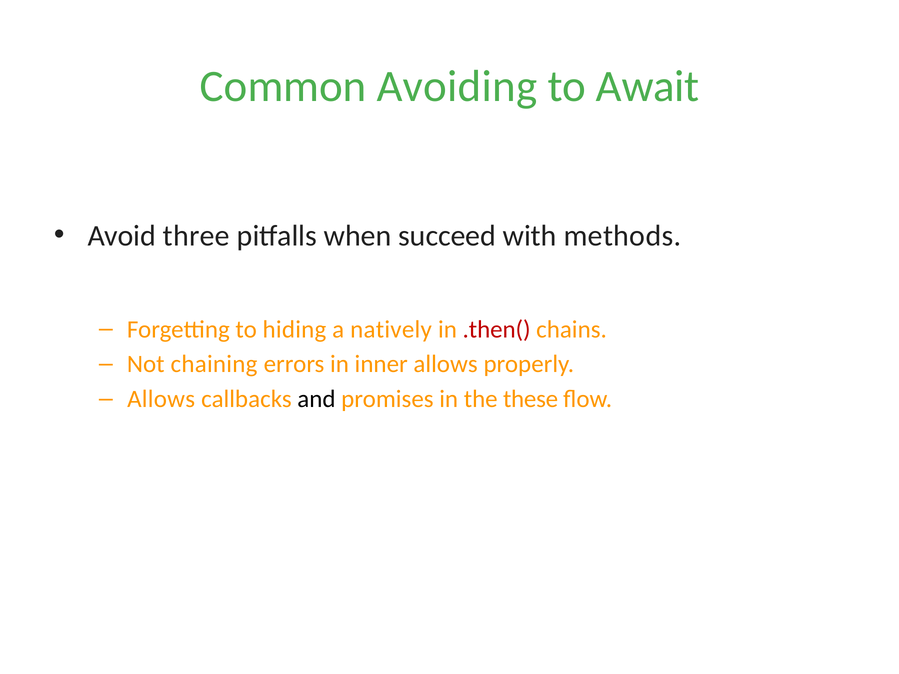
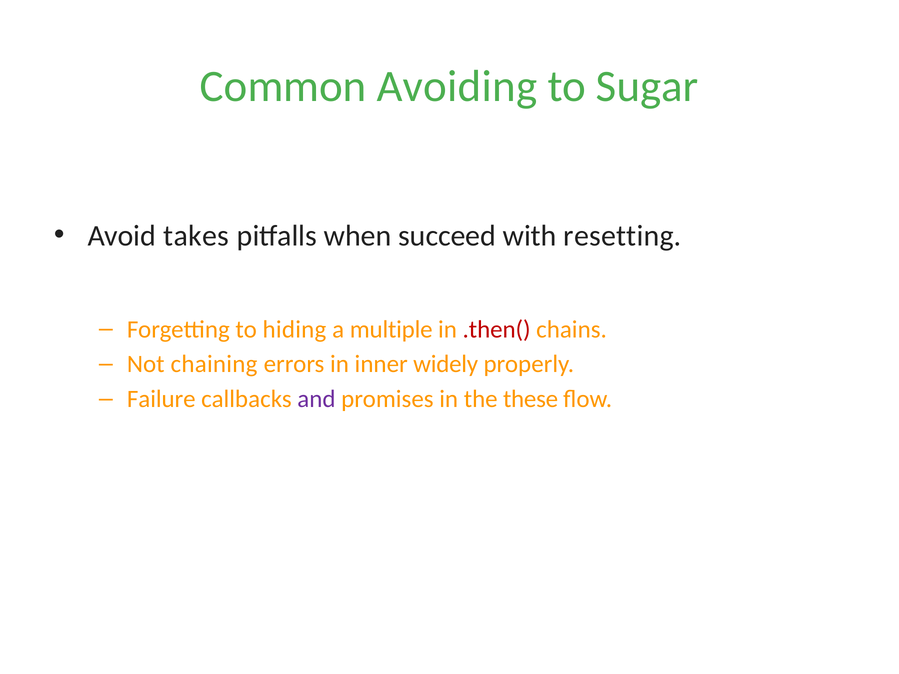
Await: Await -> Sugar
three: three -> takes
methods: methods -> resetting
natively: natively -> multiple
inner allows: allows -> widely
Allows at (161, 399): Allows -> Failure
and colour: black -> purple
